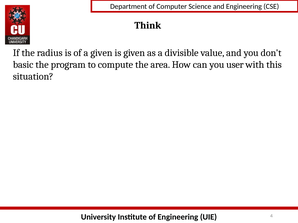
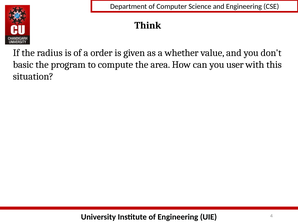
a given: given -> order
divisible: divisible -> whether
